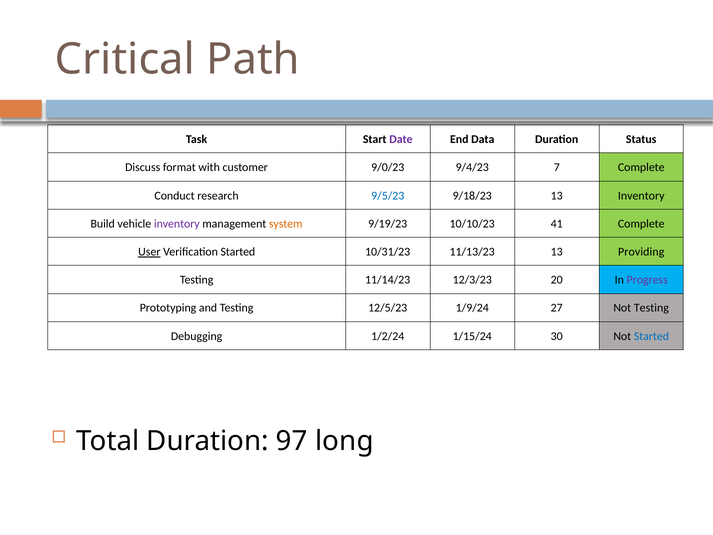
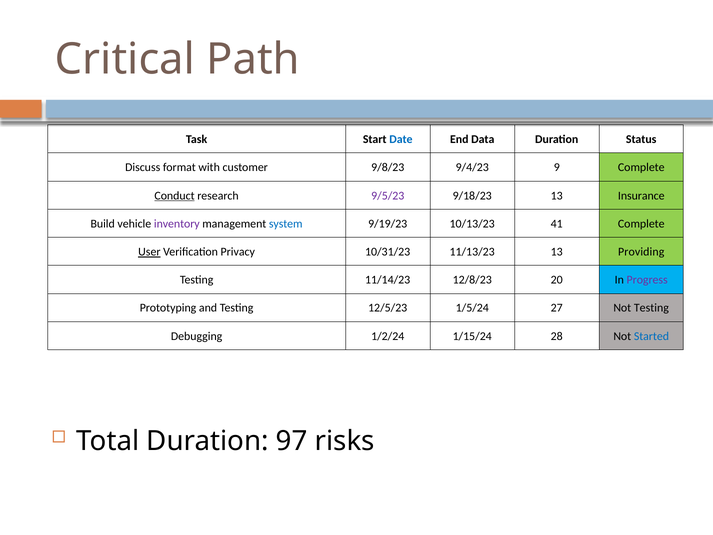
Date colour: purple -> blue
9/0/23: 9/0/23 -> 9/8/23
7: 7 -> 9
Conduct underline: none -> present
9/5/23 colour: blue -> purple
13 Inventory: Inventory -> Insurance
system colour: orange -> blue
10/10/23: 10/10/23 -> 10/13/23
Verification Started: Started -> Privacy
12/3/23: 12/3/23 -> 12/8/23
1/9/24: 1/9/24 -> 1/5/24
30: 30 -> 28
long: long -> risks
